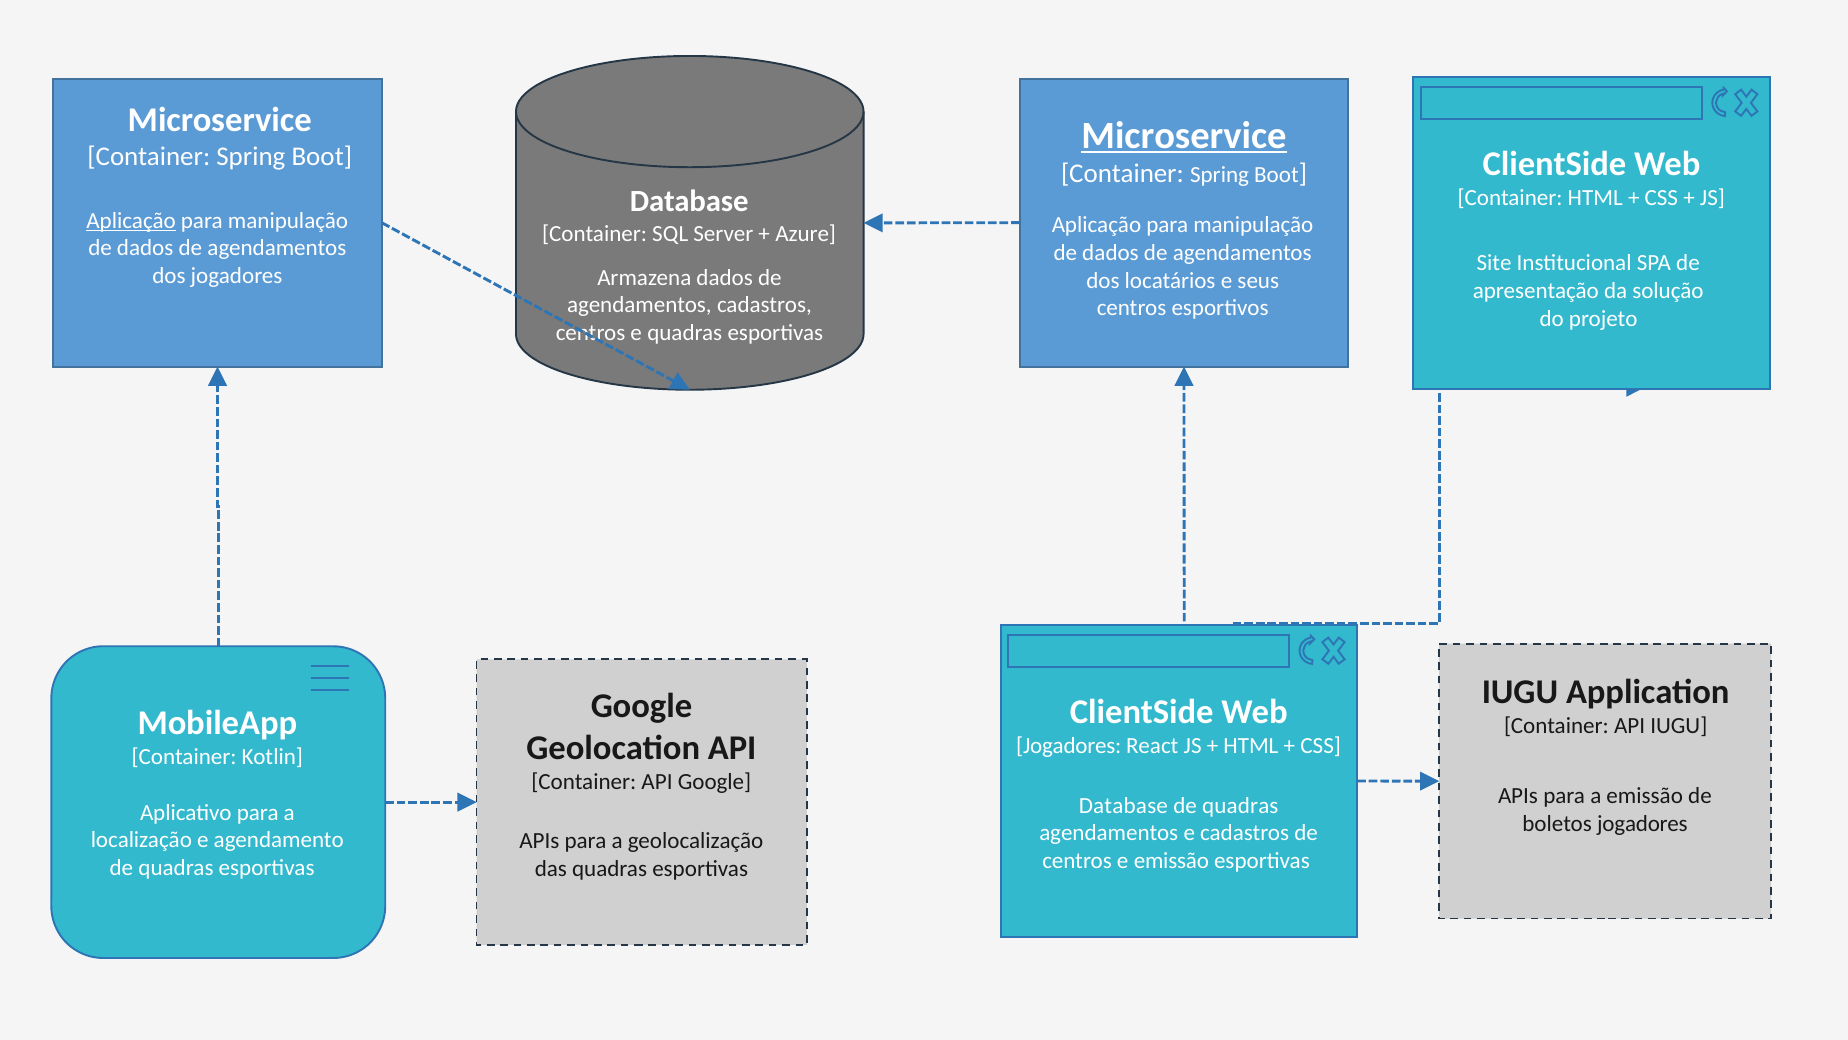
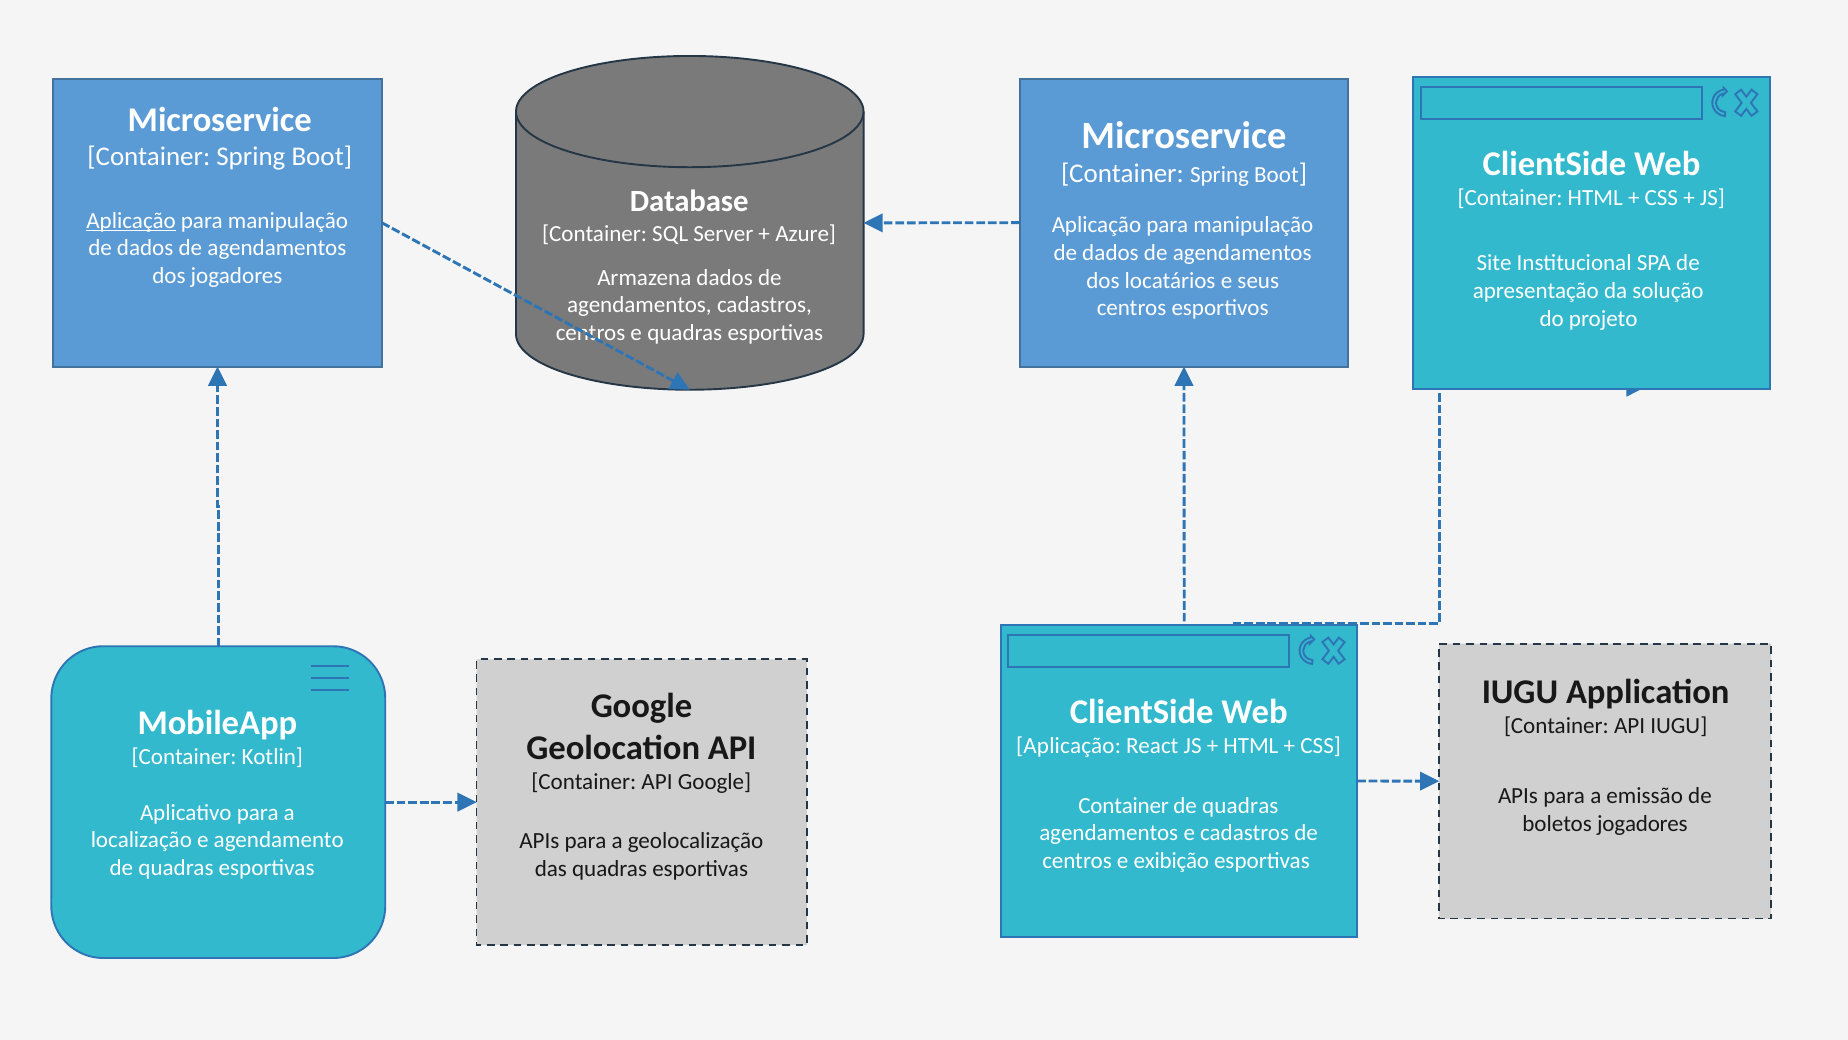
Microservice at (1184, 135) underline: present -> none
Jogadores at (1069, 745): Jogadores -> Aplicação
Database at (1123, 805): Database -> Container
e emissão: emissão -> exibição
